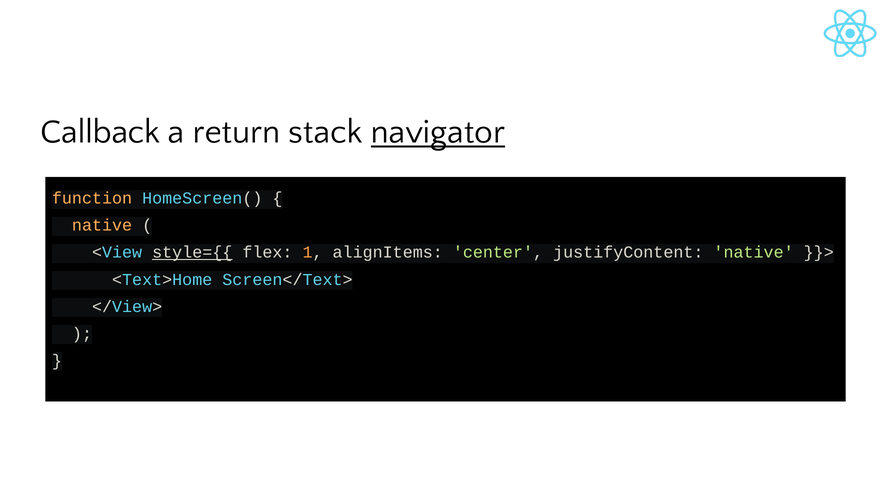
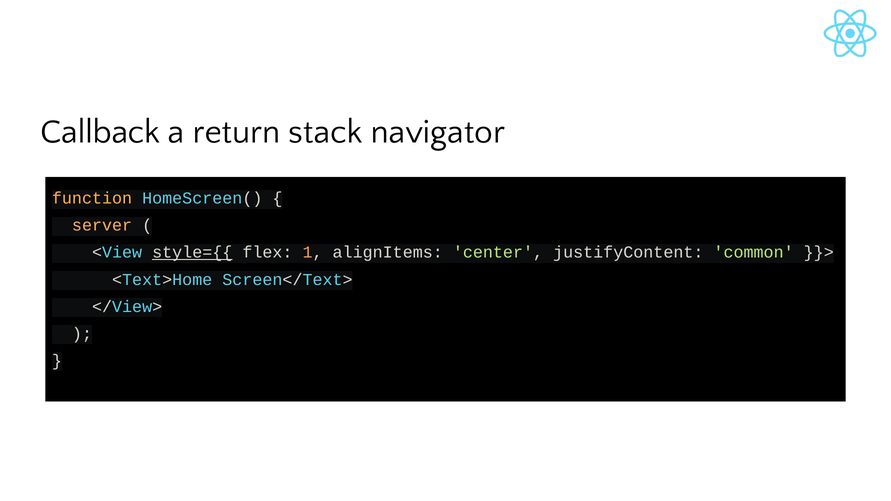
navigator underline: present -> none
native at (102, 226): native -> server
justifyContent native: native -> common
